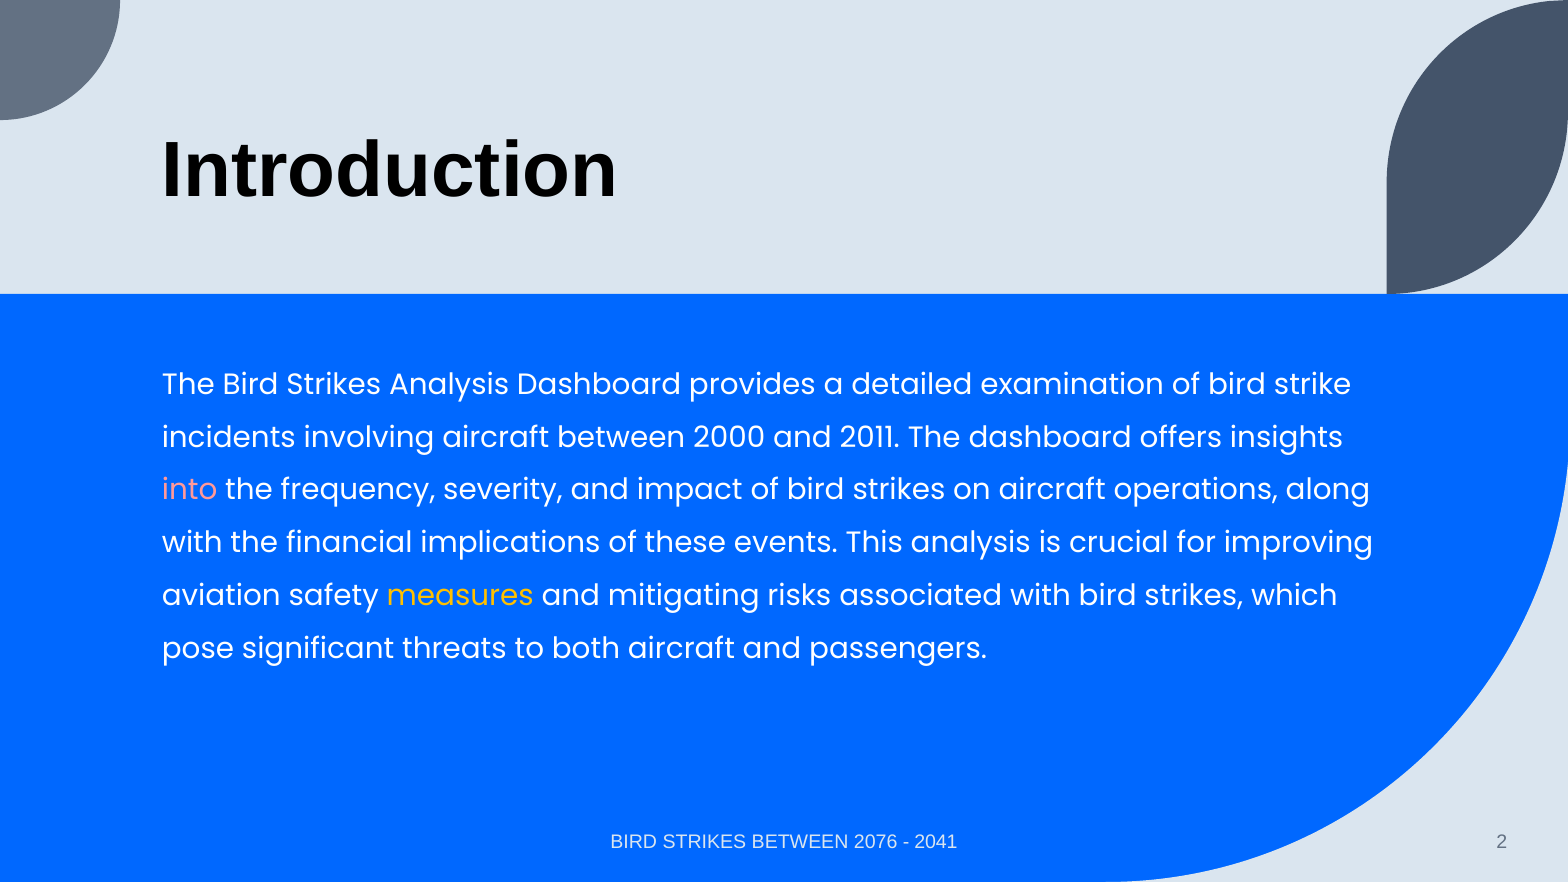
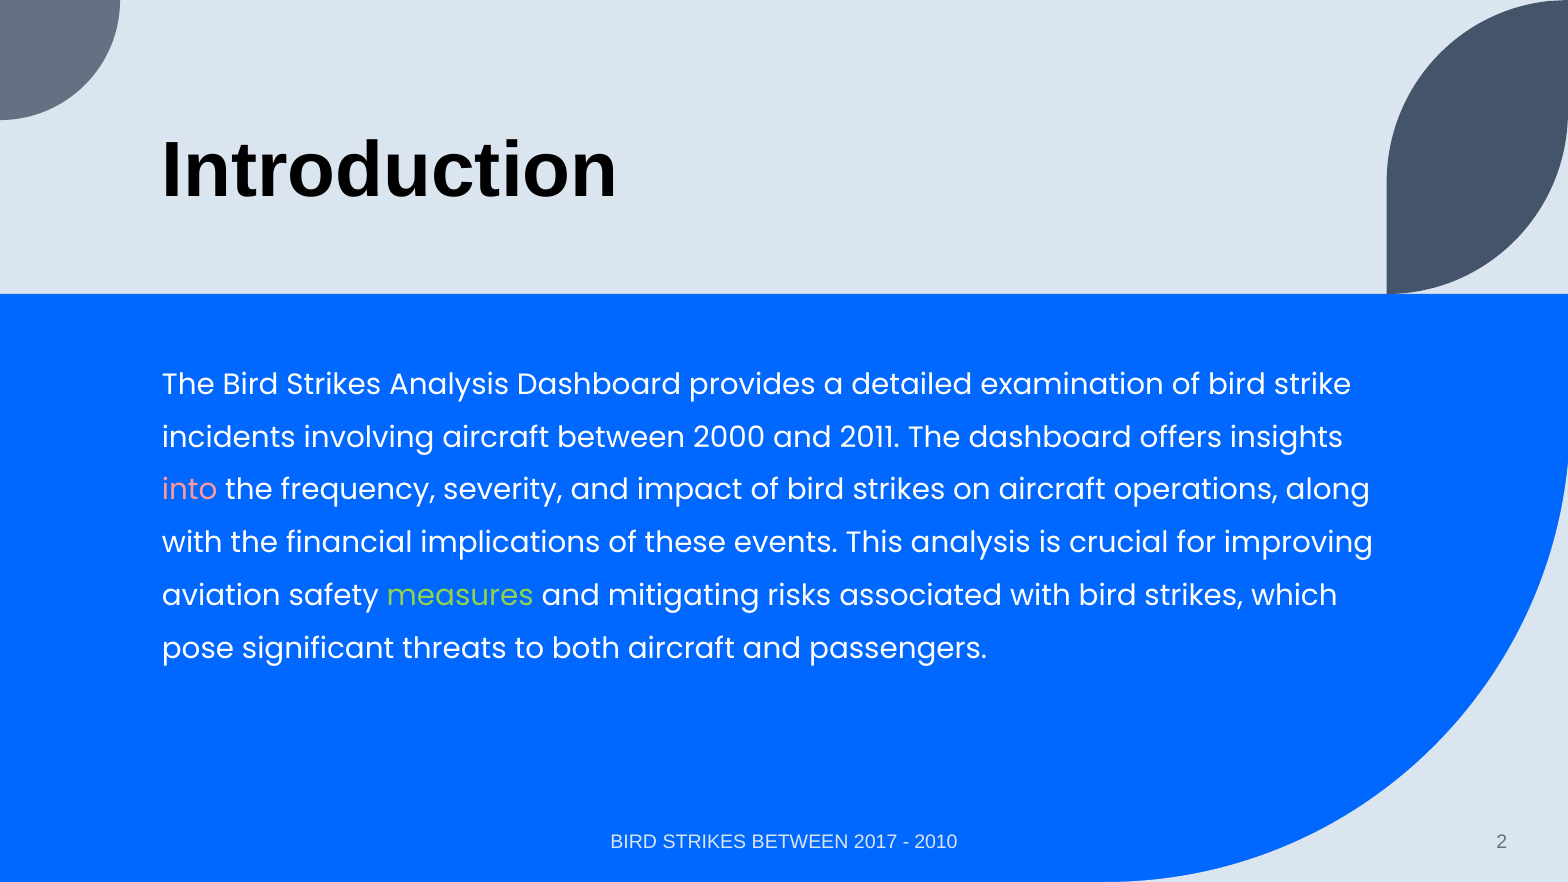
measures colour: yellow -> light green
2076: 2076 -> 2017
2041: 2041 -> 2010
